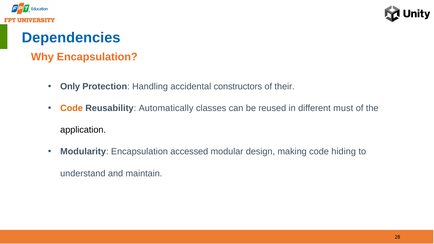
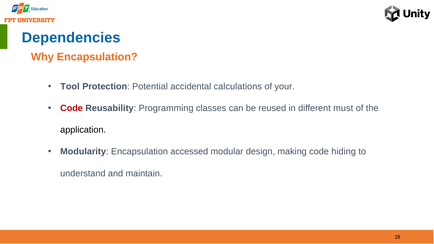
Only: Only -> Tool
Handling: Handling -> Potential
constructors: constructors -> calculations
their: their -> your
Code at (72, 108) colour: orange -> red
Automatically: Automatically -> Programming
